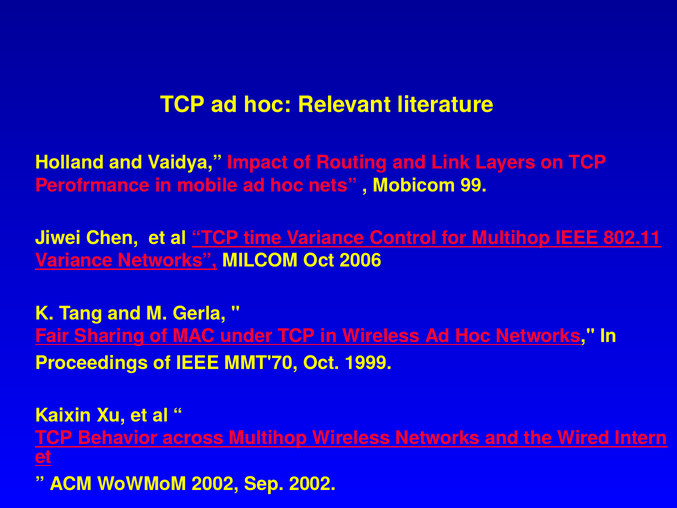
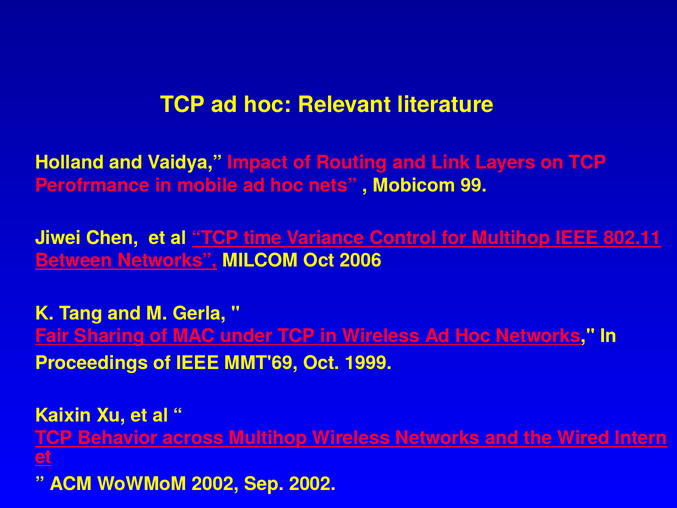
Variance at (74, 261): Variance -> Between
MMT'70: MMT'70 -> MMT'69
